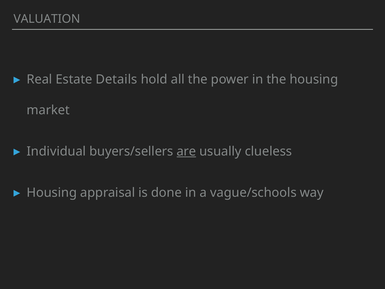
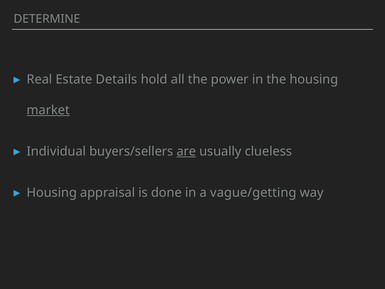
VALUATION: VALUATION -> DETERMINE
market underline: none -> present
vague/schools: vague/schools -> vague/getting
